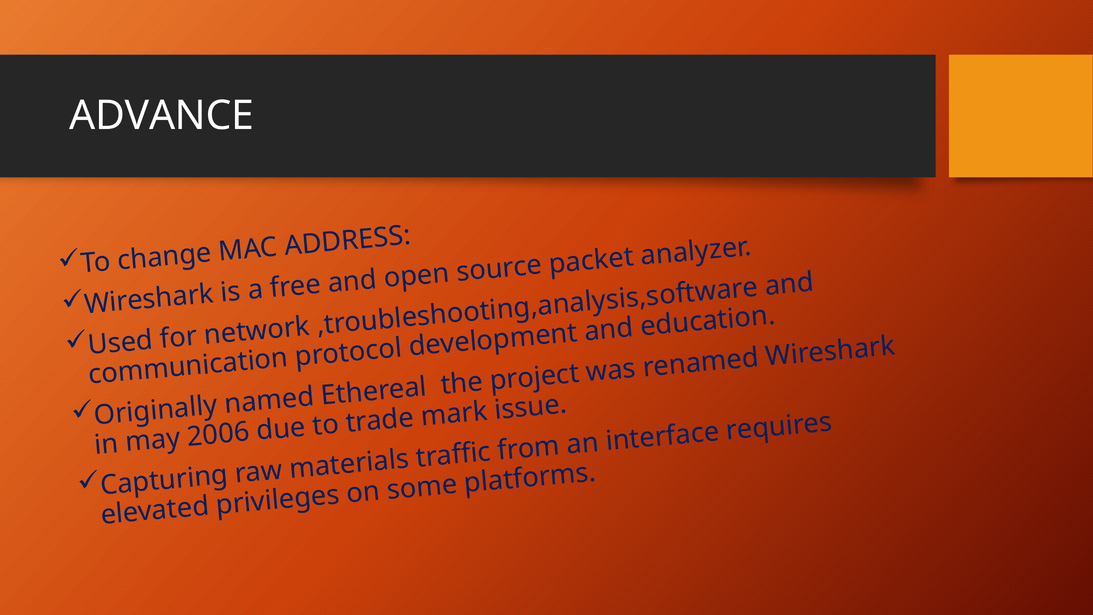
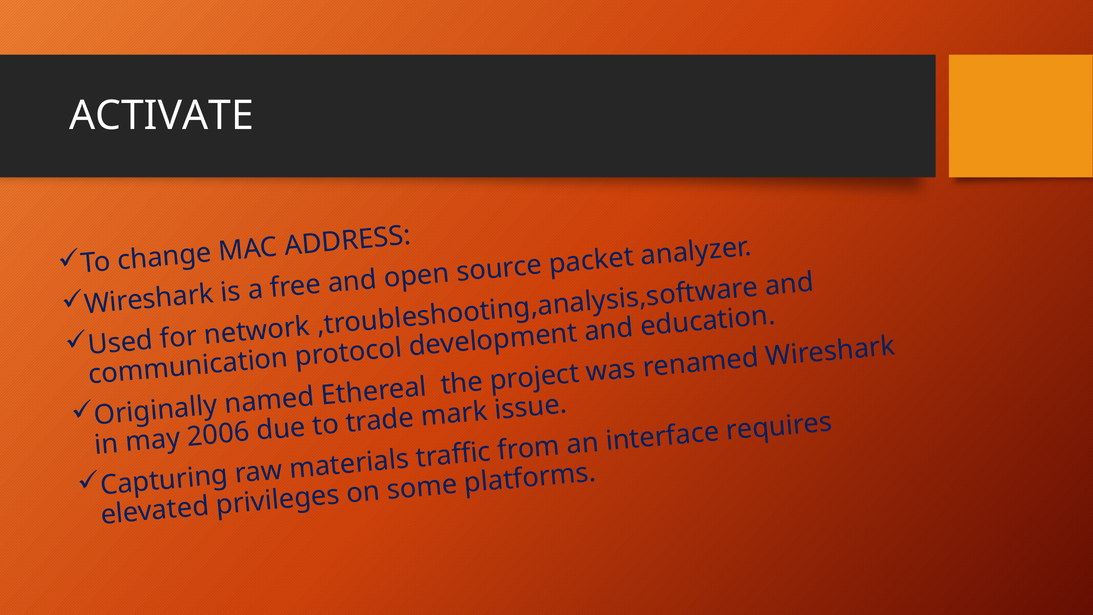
ADVANCE: ADVANCE -> ACTIVATE
